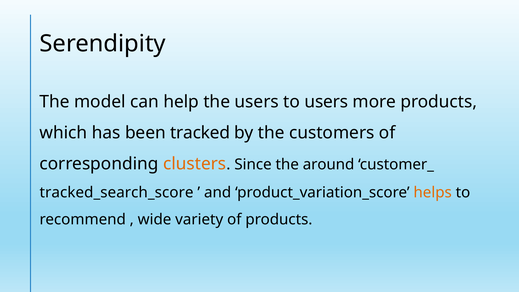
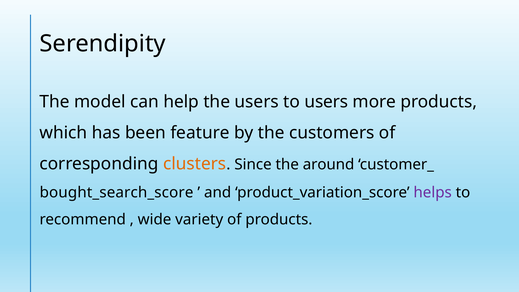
tracked: tracked -> feature
tracked_search_score: tracked_search_score -> bought_search_score
helps colour: orange -> purple
